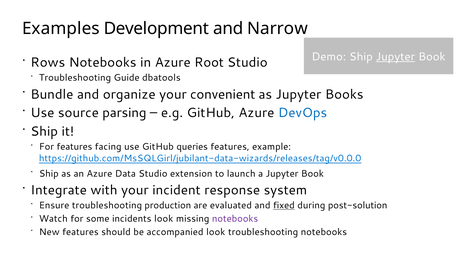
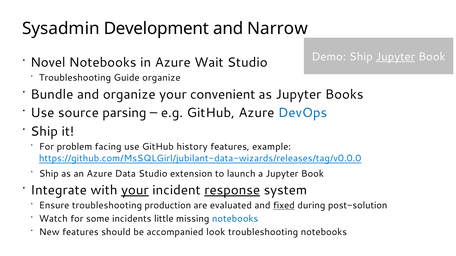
Examples: Examples -> Sysadmin
Rows: Rows -> Novel
Root: Root -> Wait
Guide dbatools: dbatools -> organize
For features: features -> problem
queries: queries -> history
your at (135, 191) underline: none -> present
response underline: none -> present
incidents look: look -> little
notebooks at (235, 219) colour: purple -> blue
